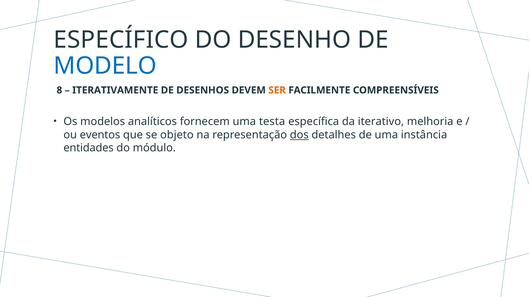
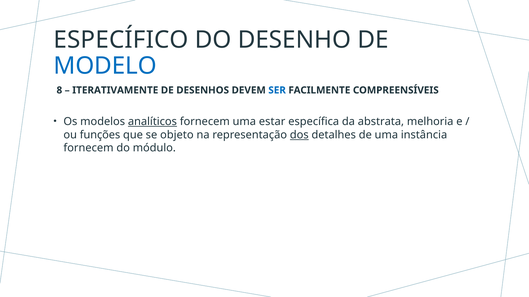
SER colour: orange -> blue
analíticos underline: none -> present
testa: testa -> estar
iterativo: iterativo -> abstrata
eventos: eventos -> funções
entidades at (89, 148): entidades -> fornecem
